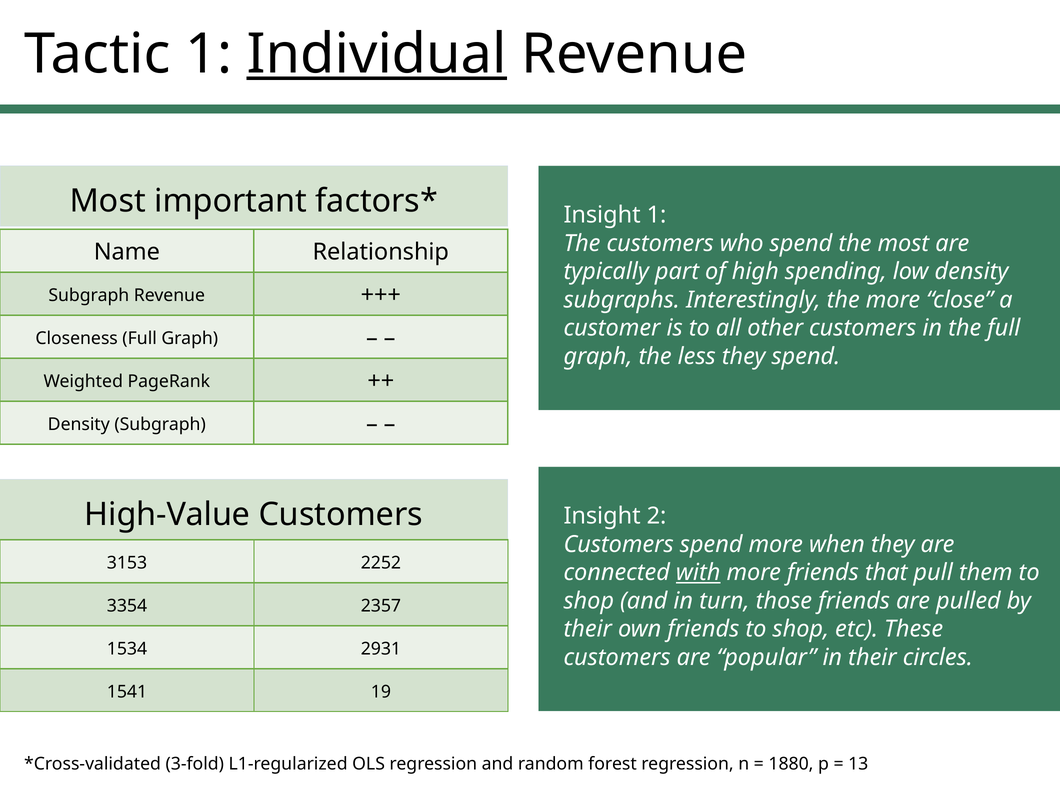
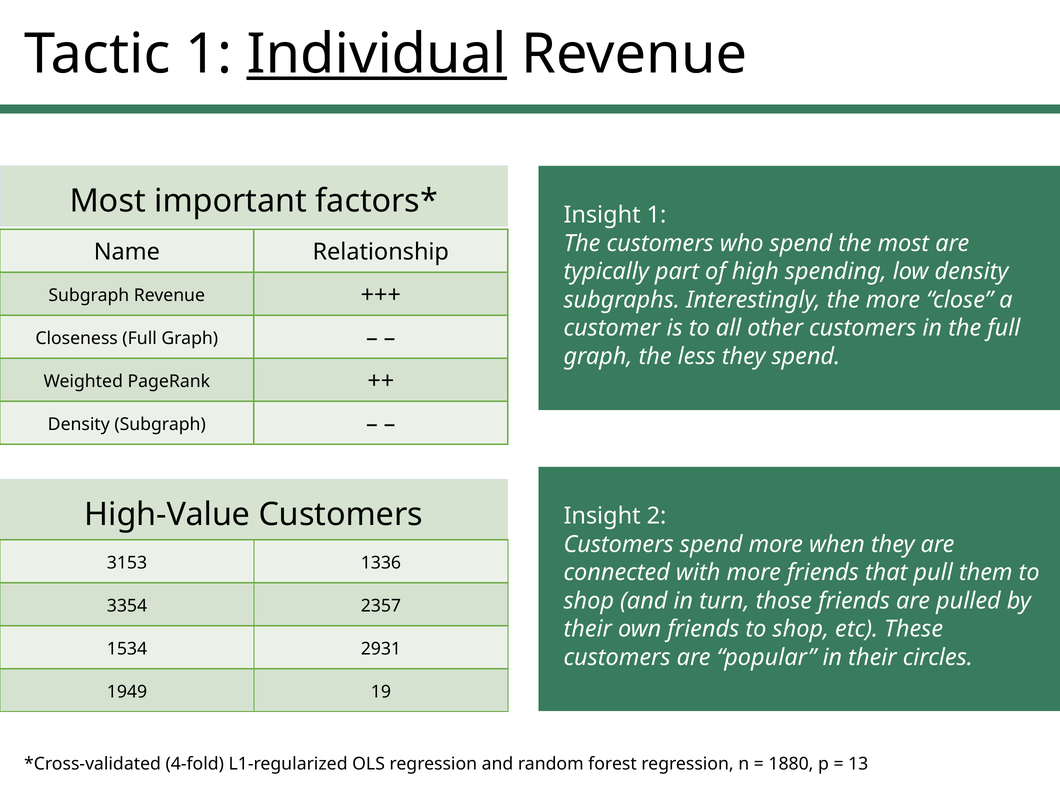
2252: 2252 -> 1336
with underline: present -> none
1541: 1541 -> 1949
3-fold: 3-fold -> 4-fold
